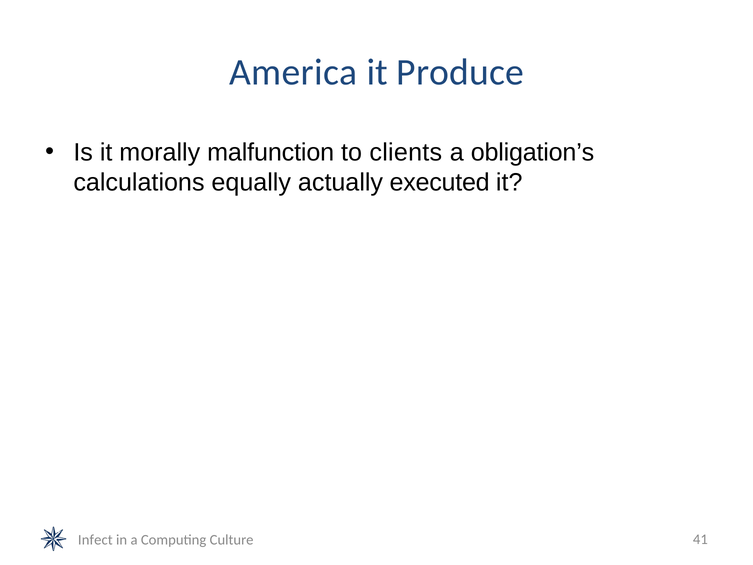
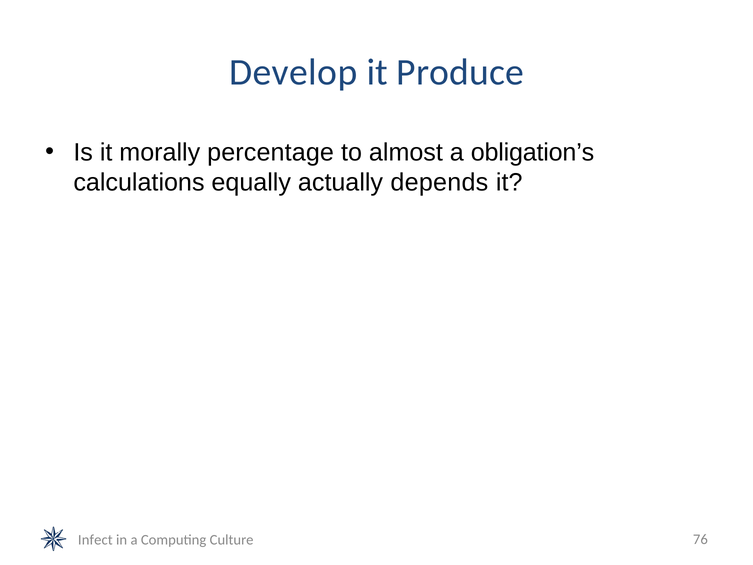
America: America -> Develop
malfunction: malfunction -> percentage
clients: clients -> almost
executed: executed -> depends
41: 41 -> 76
